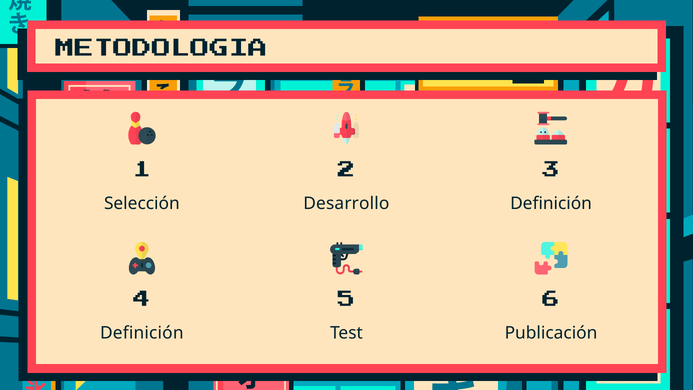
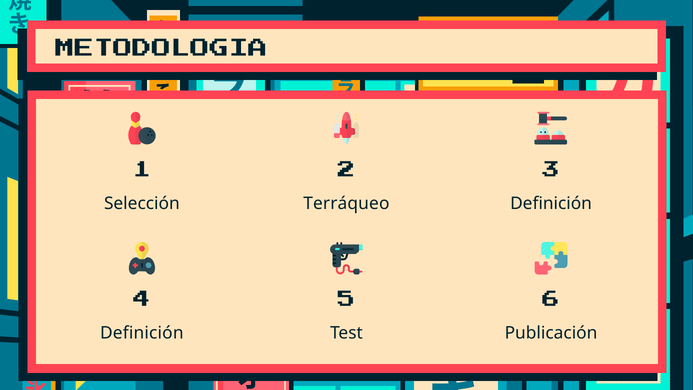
Desarrollo: Desarrollo -> Terráqueo
